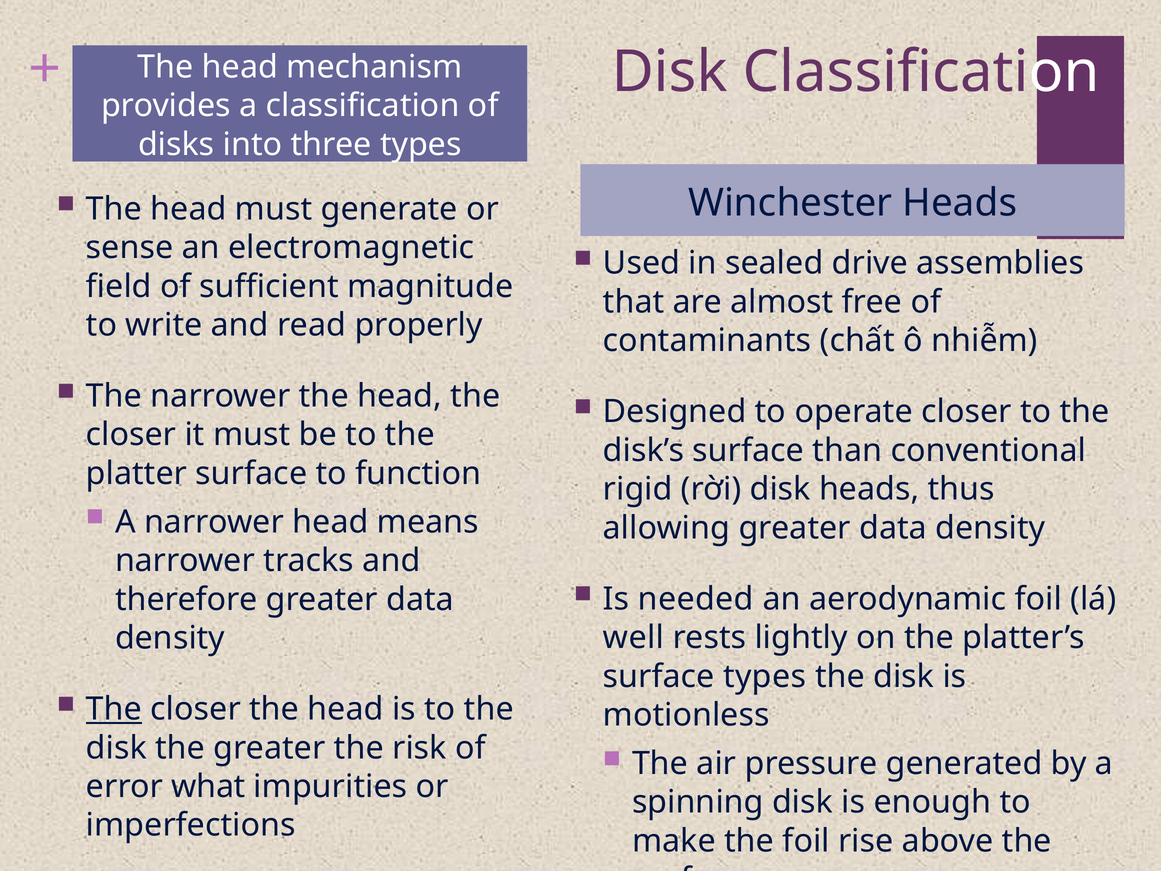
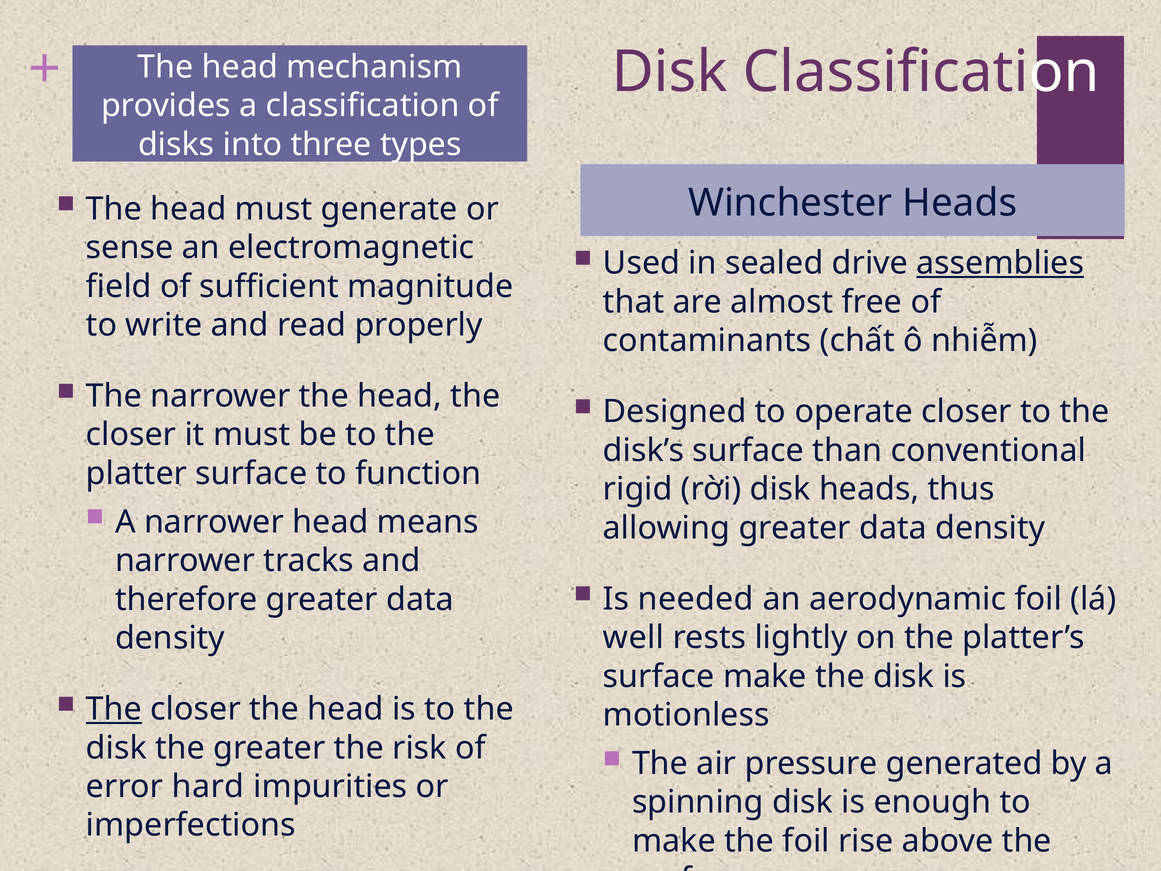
assemblies underline: none -> present
surface types: types -> make
what: what -> hard
